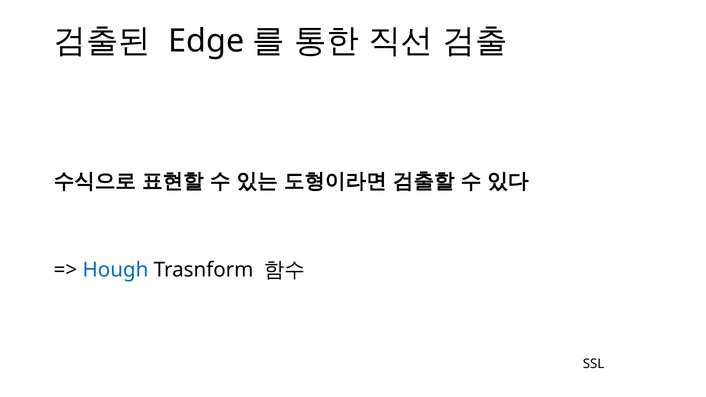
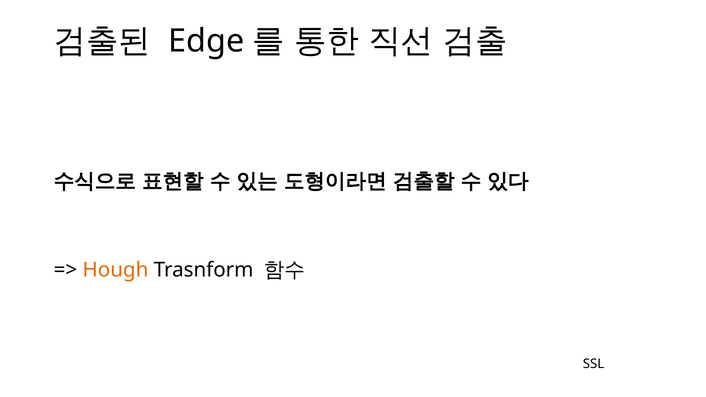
Hough colour: blue -> orange
